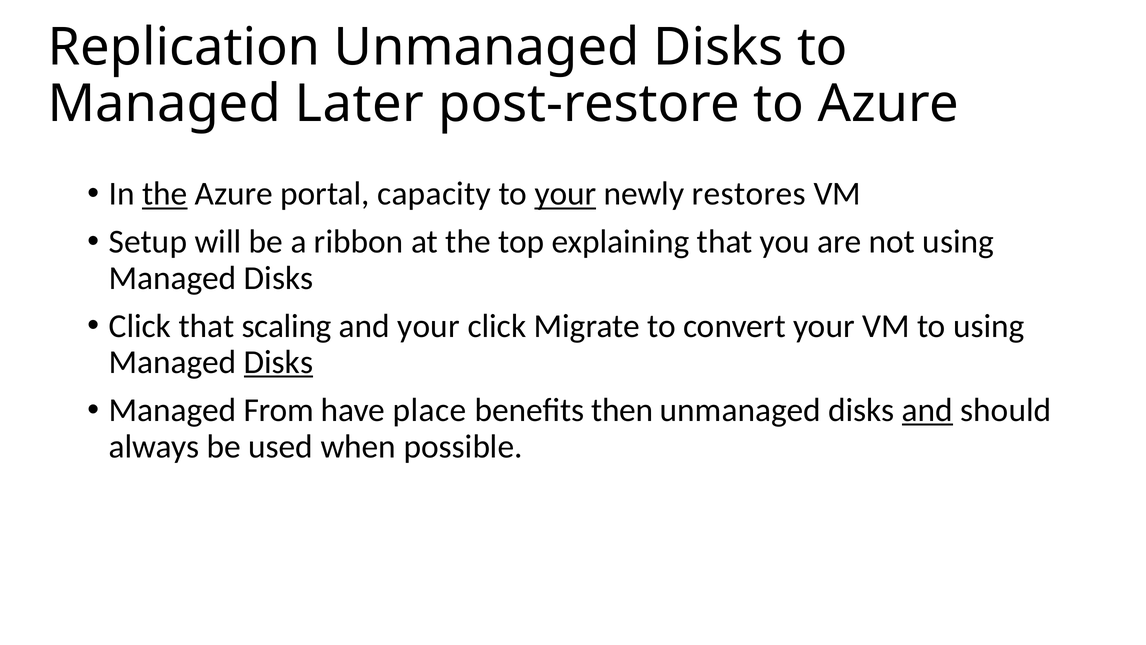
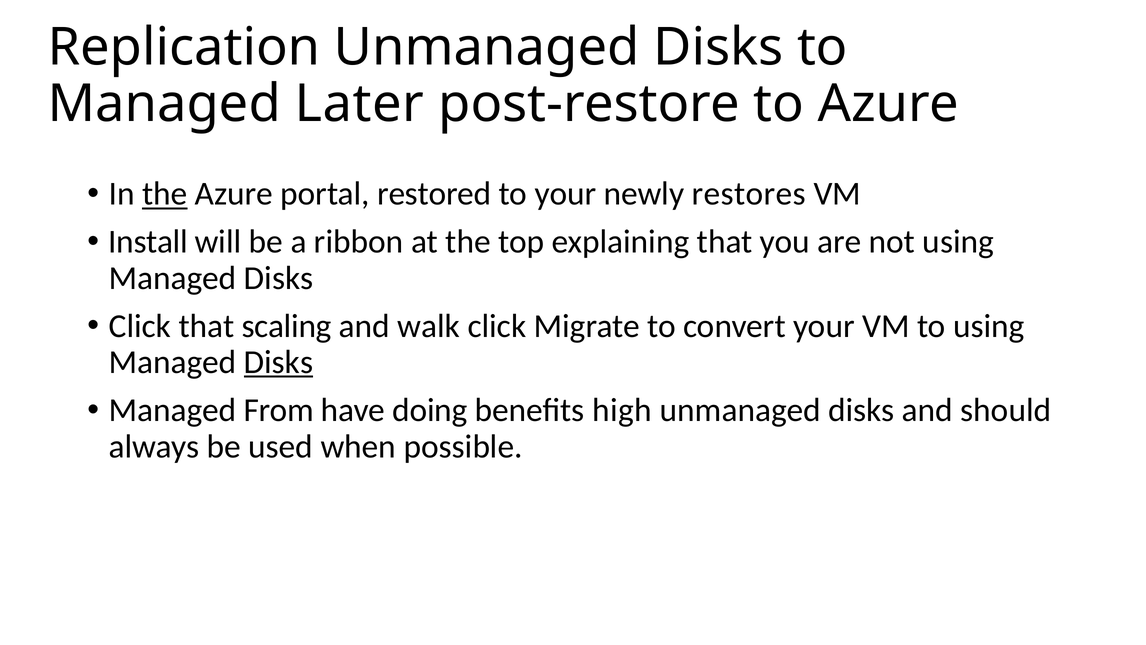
capacity: capacity -> restored
your at (565, 194) underline: present -> none
Setup: Setup -> Install
and your: your -> walk
place: place -> doing
then: then -> high
and at (927, 410) underline: present -> none
